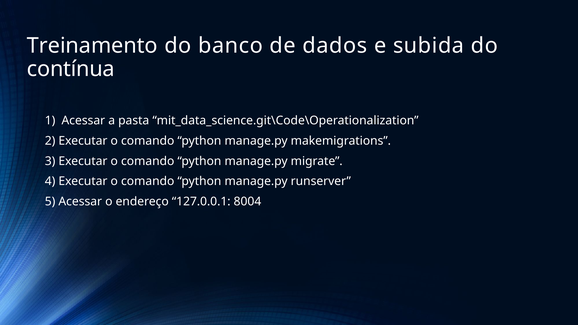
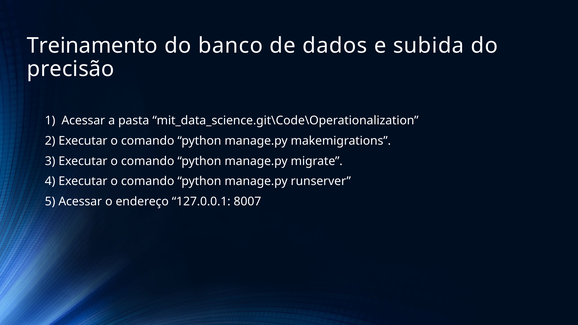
contínua: contínua -> precisão
8004: 8004 -> 8007
